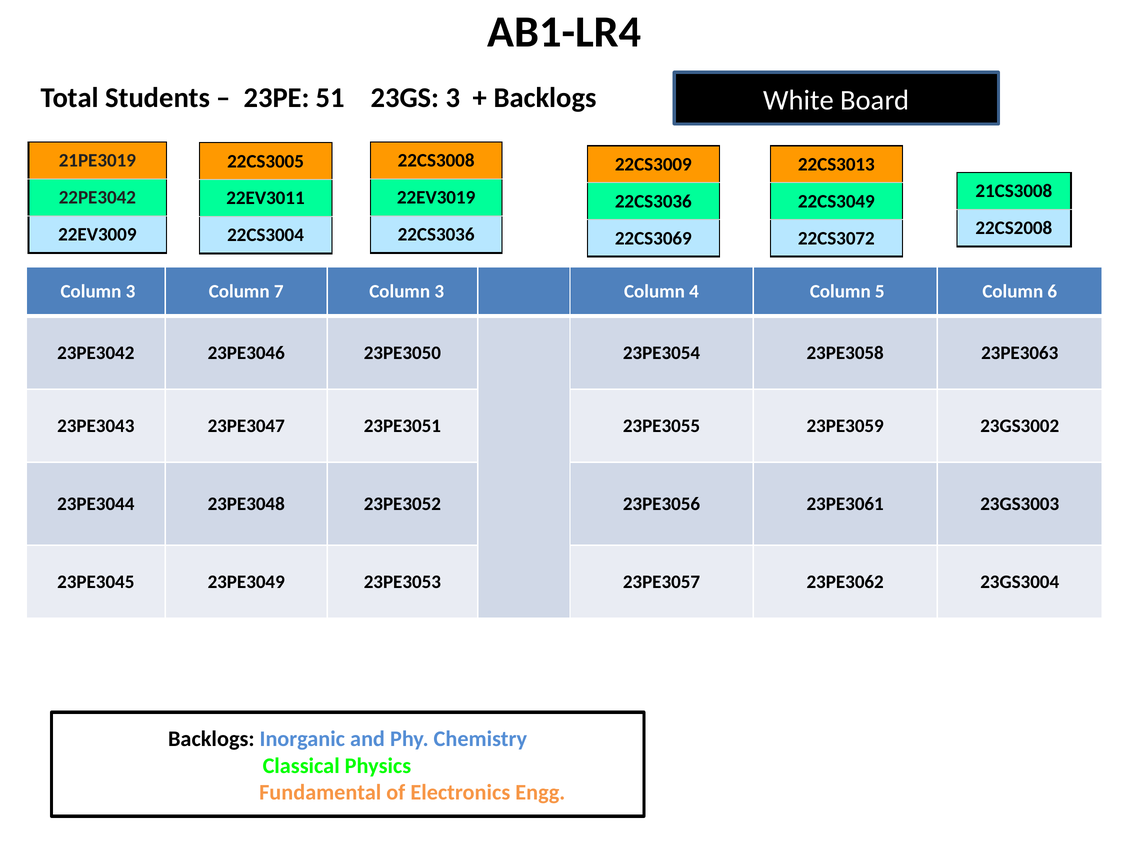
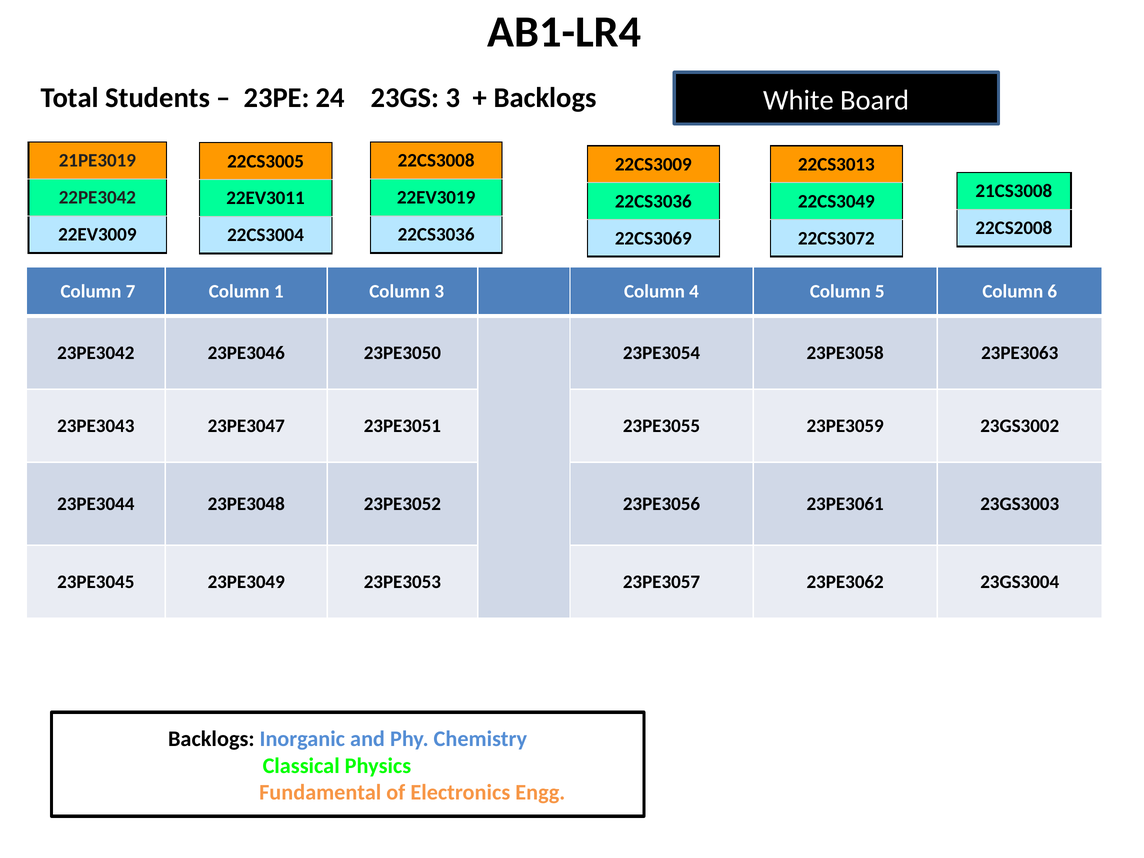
51: 51 -> 24
3 at (130, 292): 3 -> 7
7: 7 -> 1
